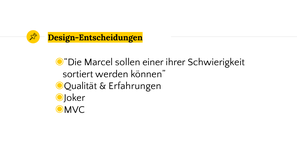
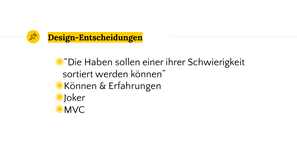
Marcel: Marcel -> Haben
Qualität at (80, 86): Qualität -> Können
